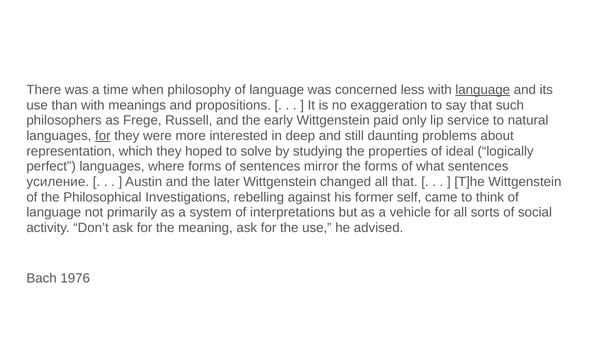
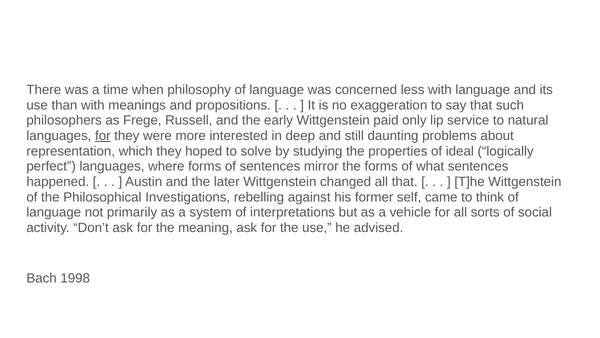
language at (483, 90) underline: present -> none
усиление: усиление -> happened
1976: 1976 -> 1998
